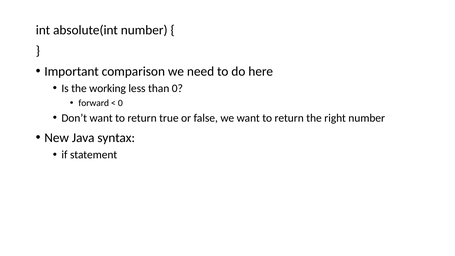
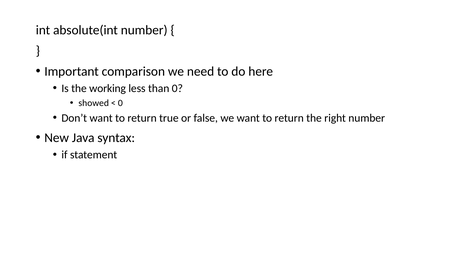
forward: forward -> showed
